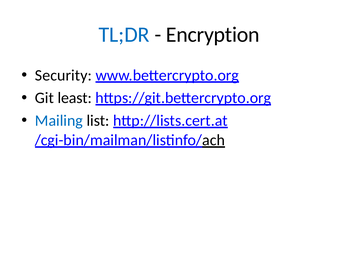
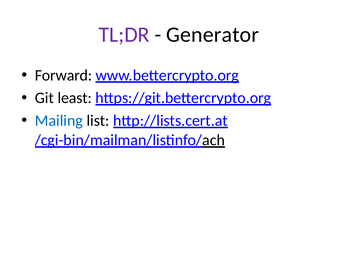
TL;DR colour: blue -> purple
Encryption: Encryption -> Generator
Security: Security -> Forward
